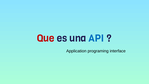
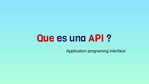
API colour: blue -> red
